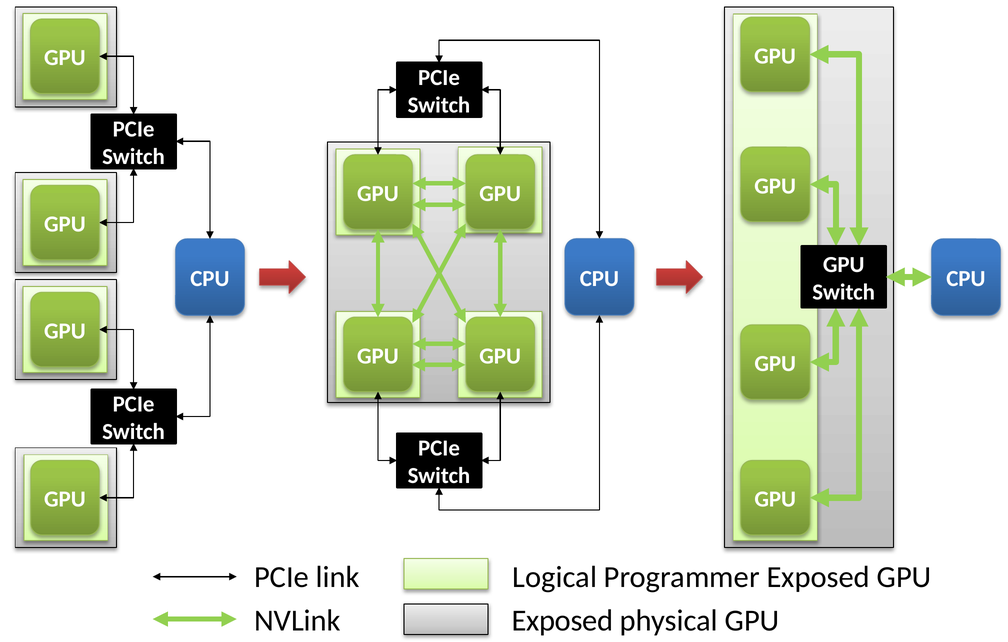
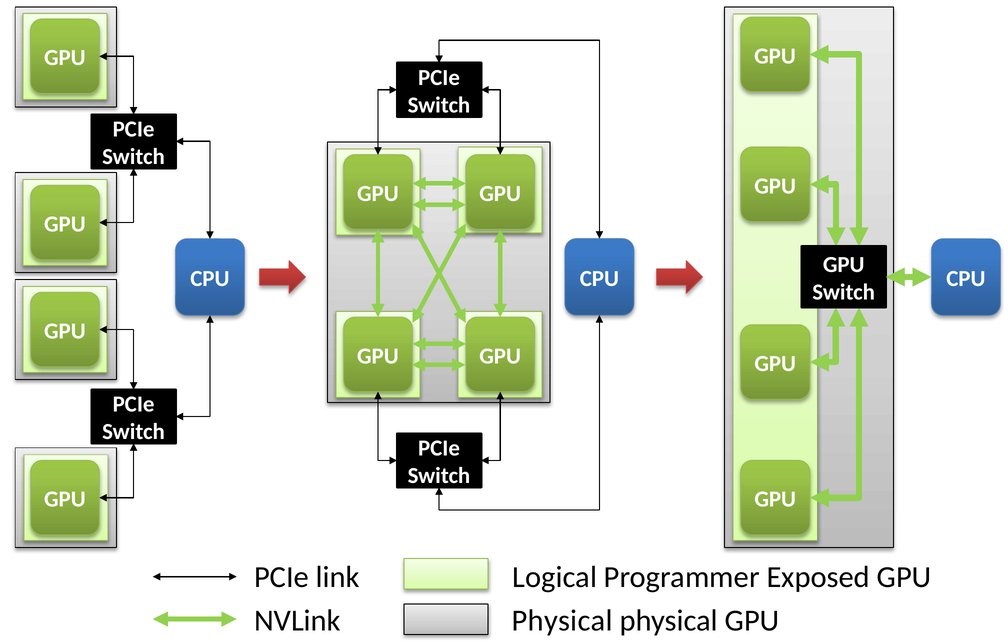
Exposed at (563, 620): Exposed -> Physical
